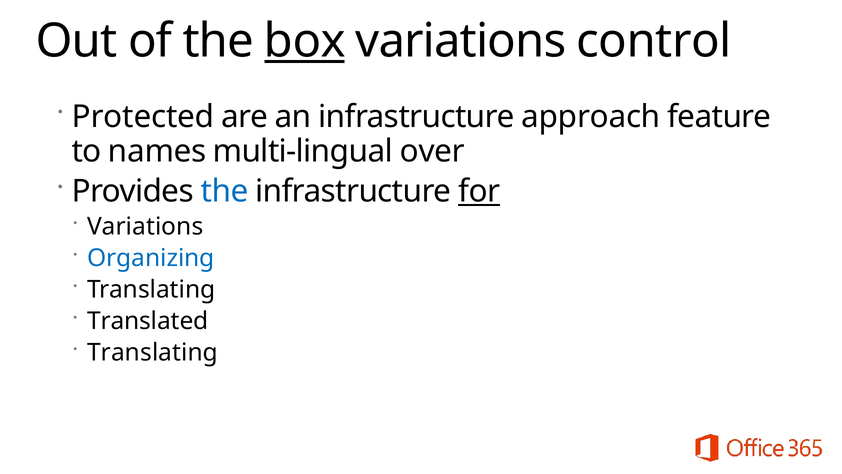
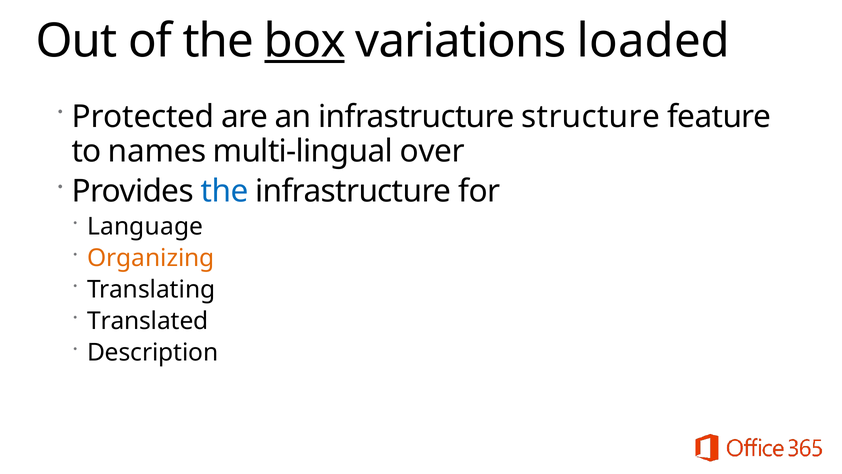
control: control -> loaded
approach: approach -> structure
for underline: present -> none
Variations at (145, 227): Variations -> Language
Organizing colour: blue -> orange
Translating at (153, 353): Translating -> Description
